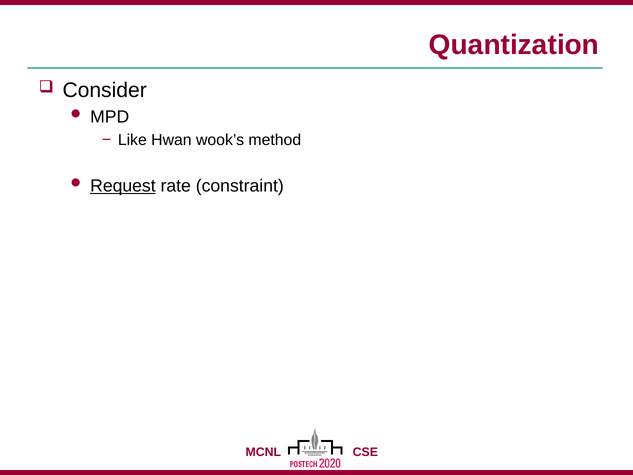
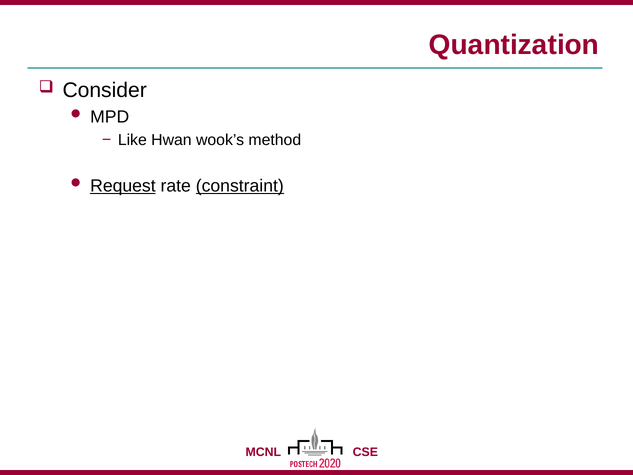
constraint underline: none -> present
